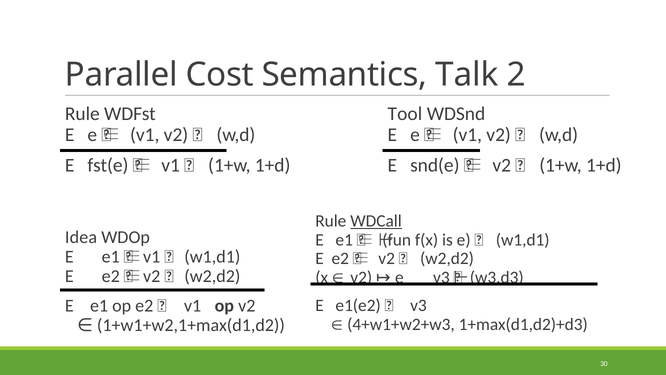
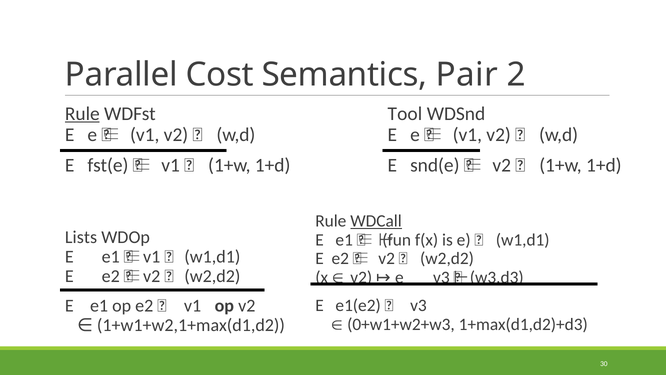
Talk: Talk -> Pair
Rule at (82, 114) underline: none -> present
Idea: Idea -> Lists
4+w1+w2+w3: 4+w1+w2+w3 -> 0+w1+w2+w3
